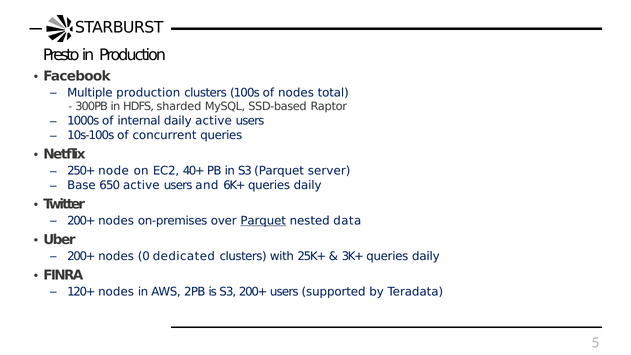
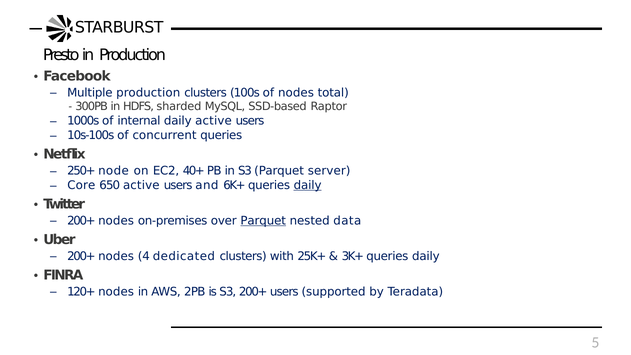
Base: Base -> Core
daily at (308, 185) underline: none -> present
0: 0 -> 4
